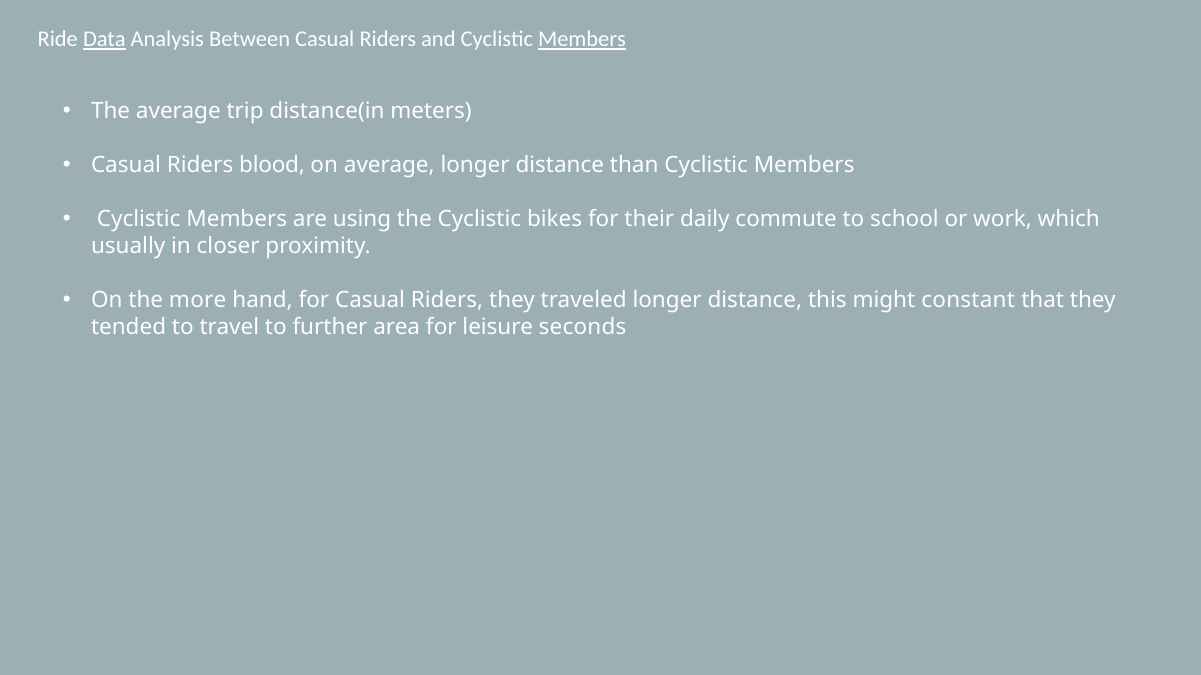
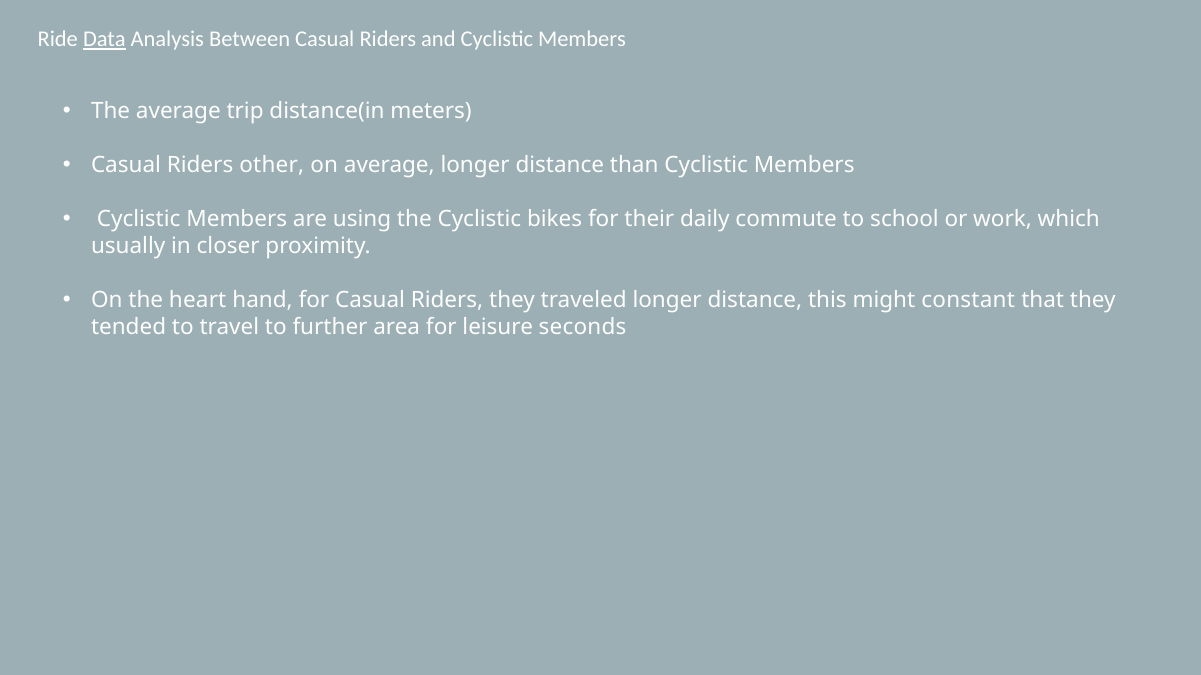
Members at (582, 39) underline: present -> none
blood: blood -> other
more: more -> heart
